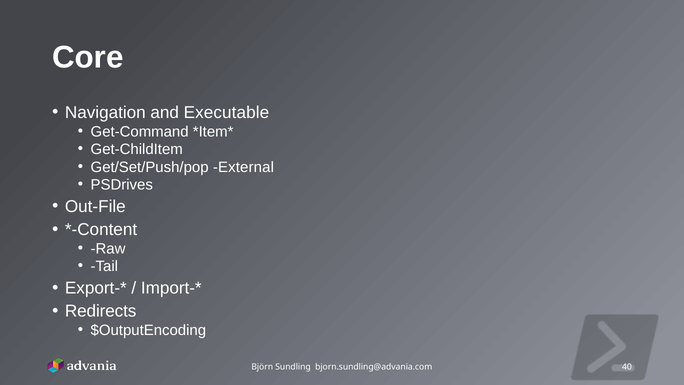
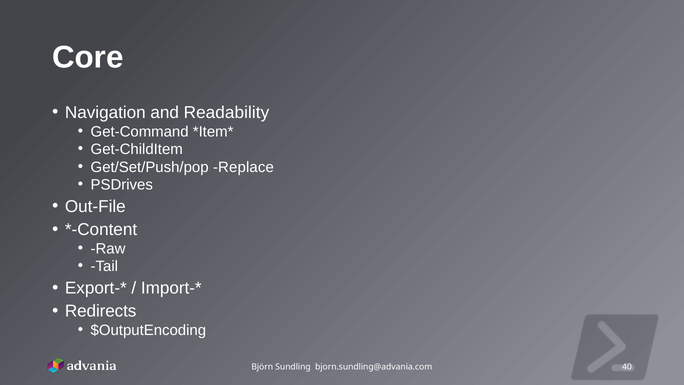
Executable: Executable -> Readability
External: External -> Replace
